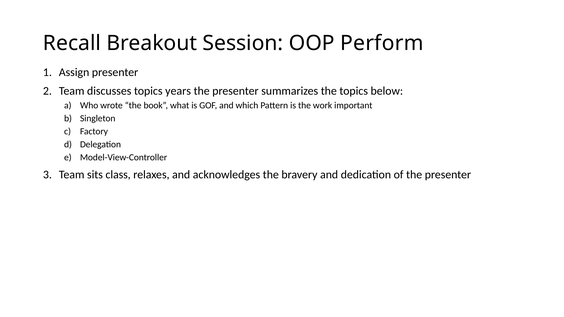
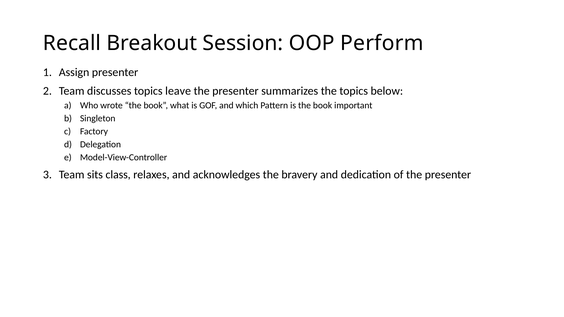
years: years -> leave
is the work: work -> book
